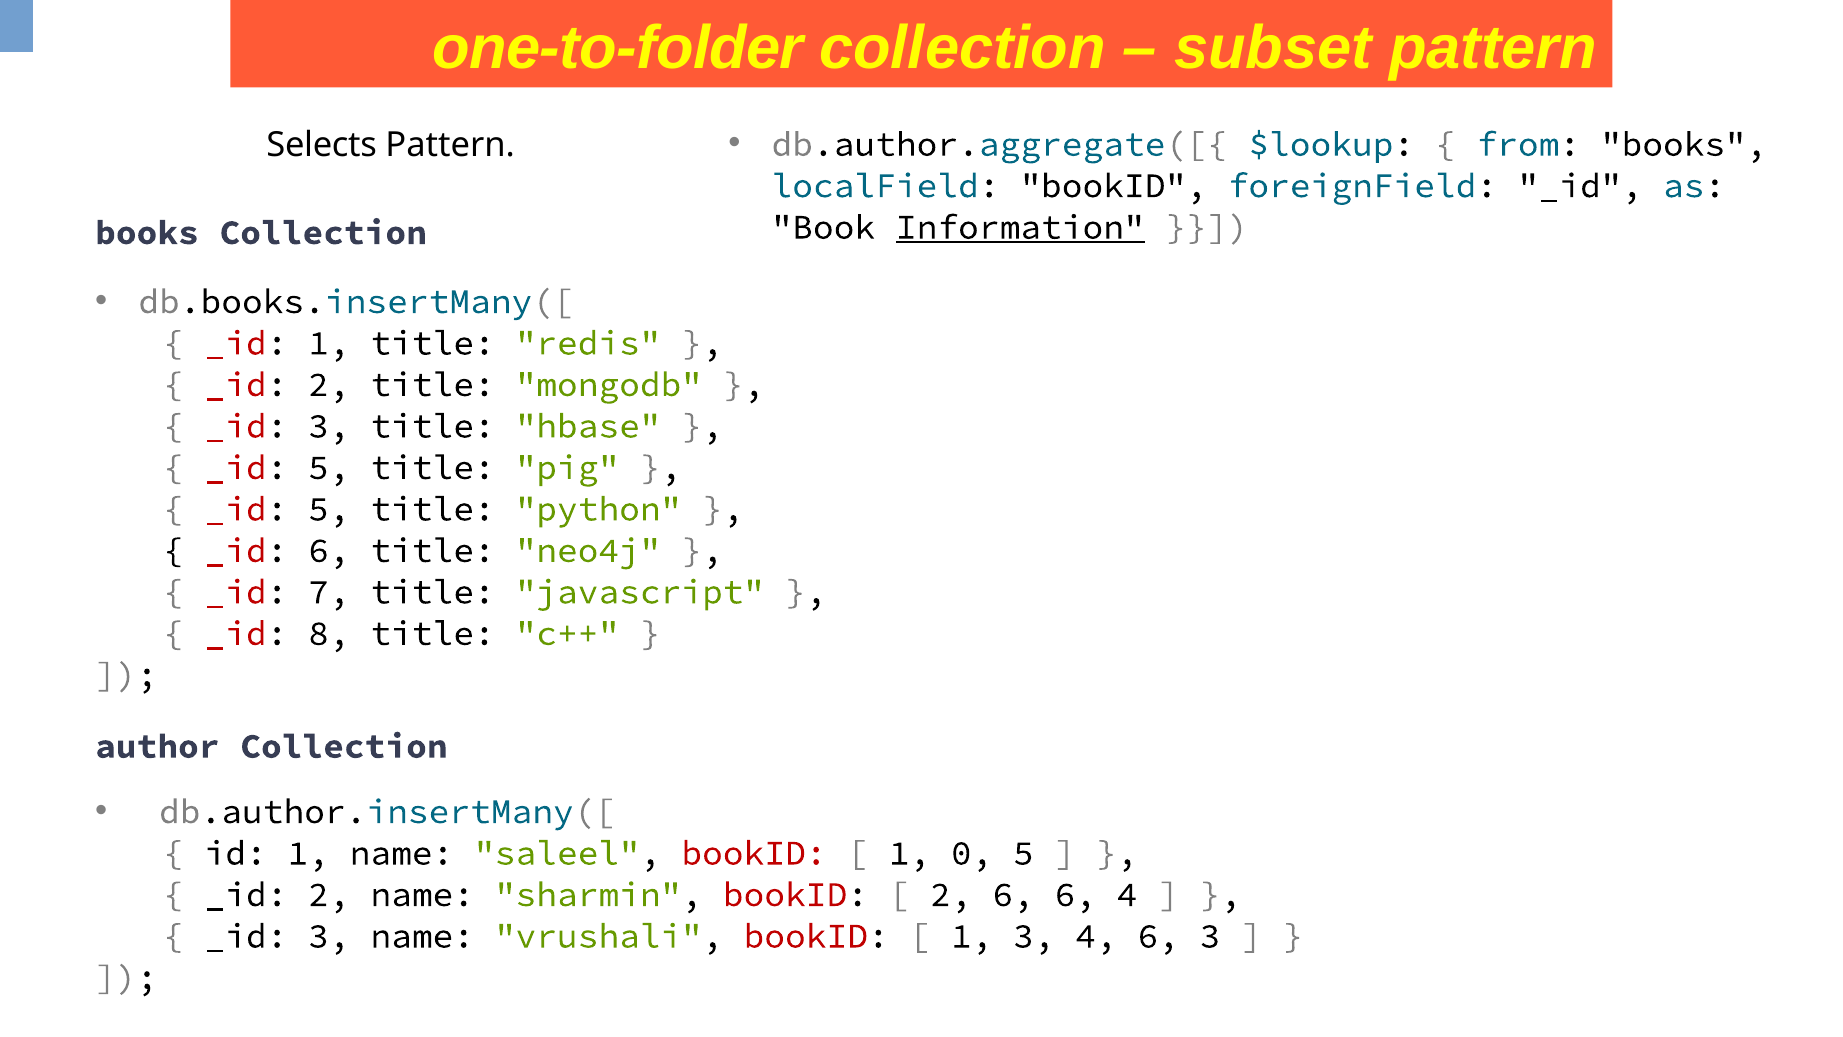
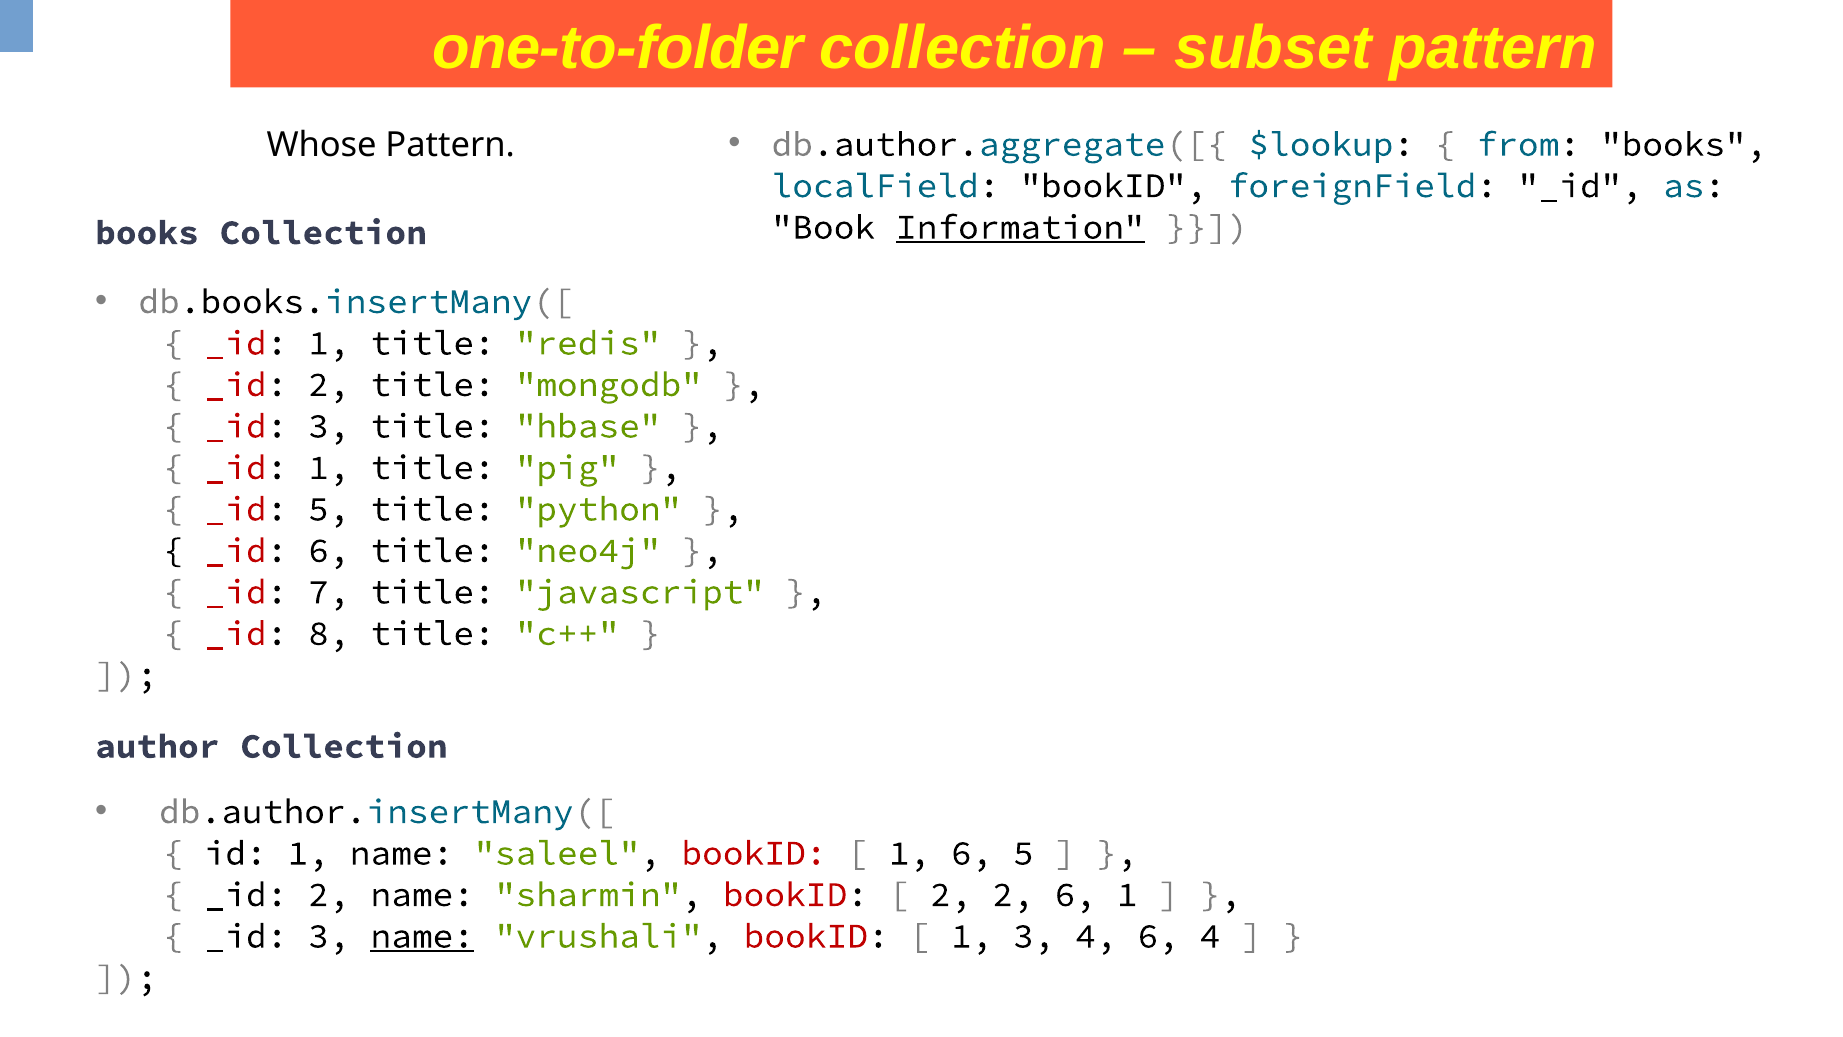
Selects: Selects -> Whose
5 at (329, 467): 5 -> 1
1 0: 0 -> 6
2 6: 6 -> 2
6 4: 4 -> 1
name at (422, 936) underline: none -> present
6 3: 3 -> 4
